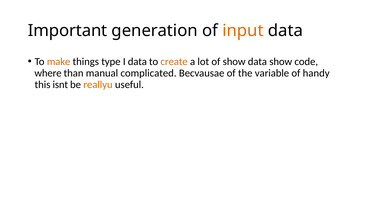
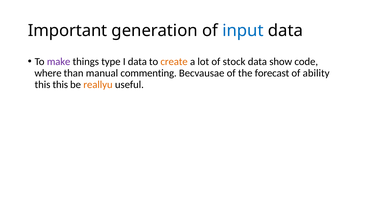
input colour: orange -> blue
make colour: orange -> purple
of show: show -> stock
complicated: complicated -> commenting
variable: variable -> forecast
handy: handy -> ability
this isnt: isnt -> this
